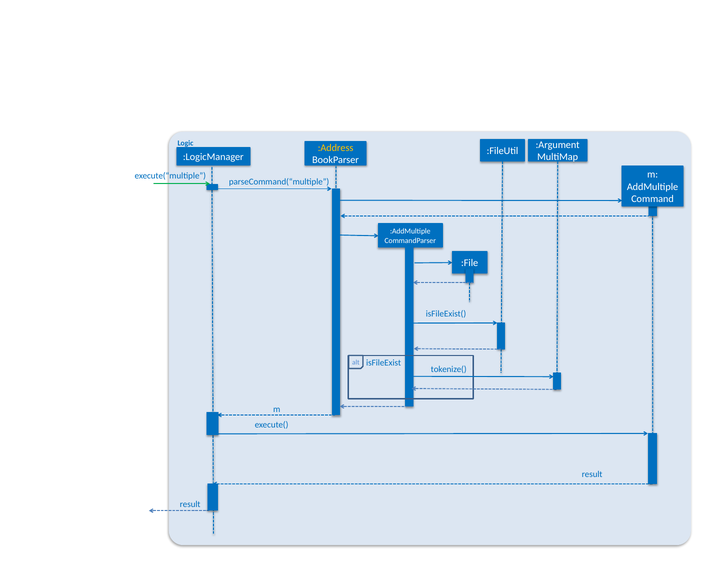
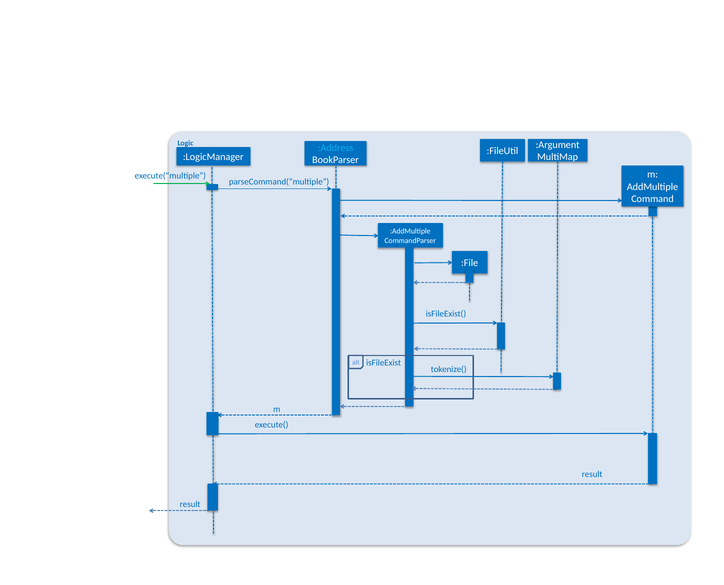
:Address colour: yellow -> light blue
